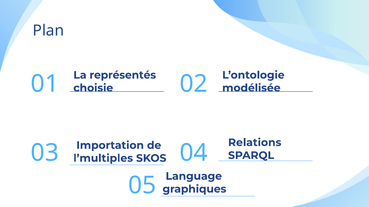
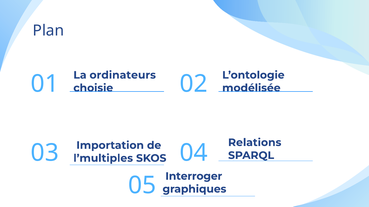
représentés: représentés -> ordinateurs
Language: Language -> Interroger
